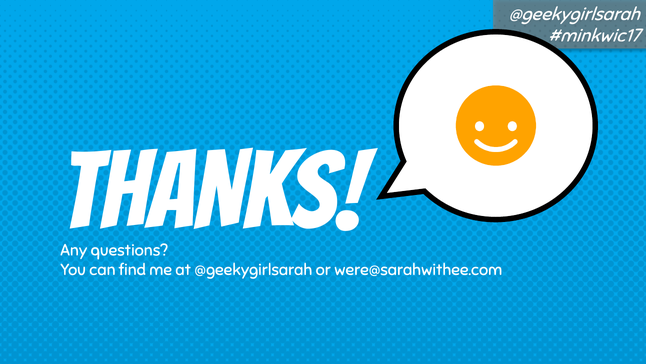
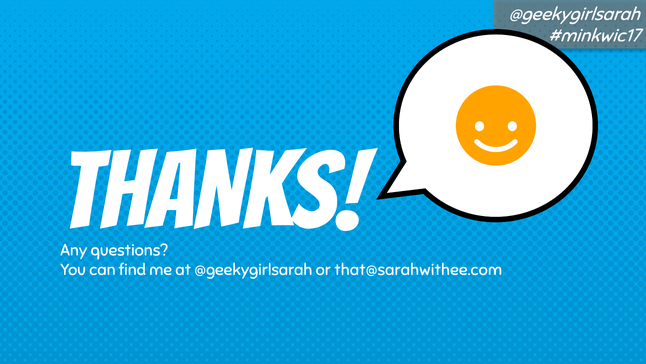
were@sarahwithee.com: were@sarahwithee.com -> that@sarahwithee.com
